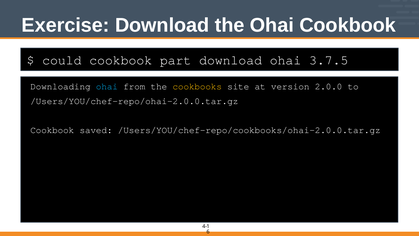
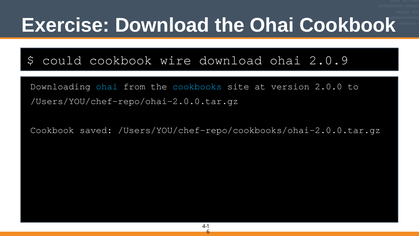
part: part -> wire
3.7.5: 3.7.5 -> 2.0.9
cookbooks colour: yellow -> light blue
